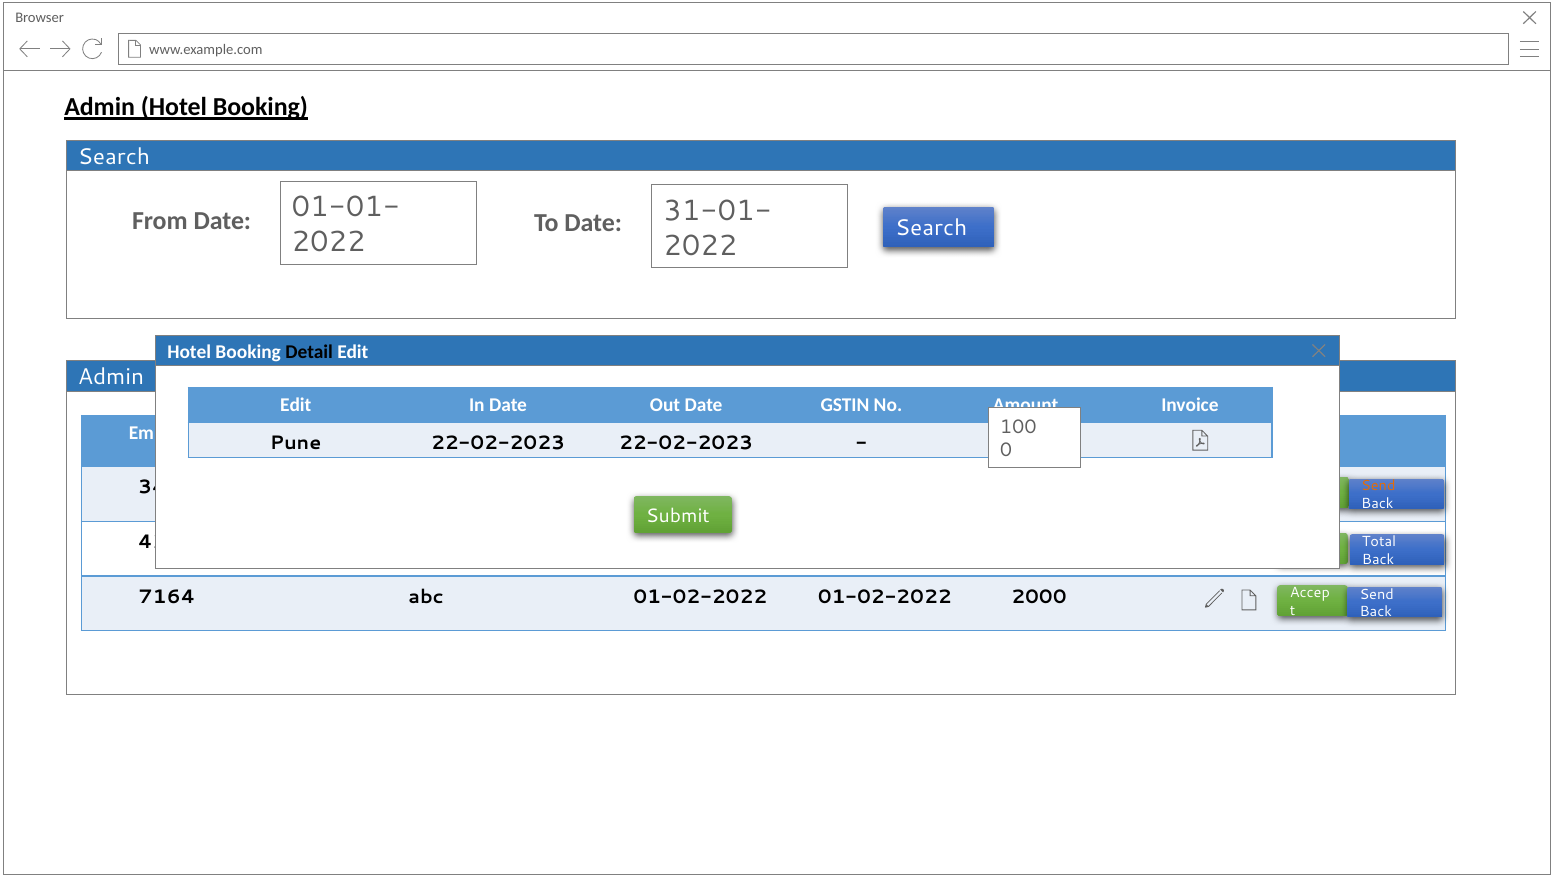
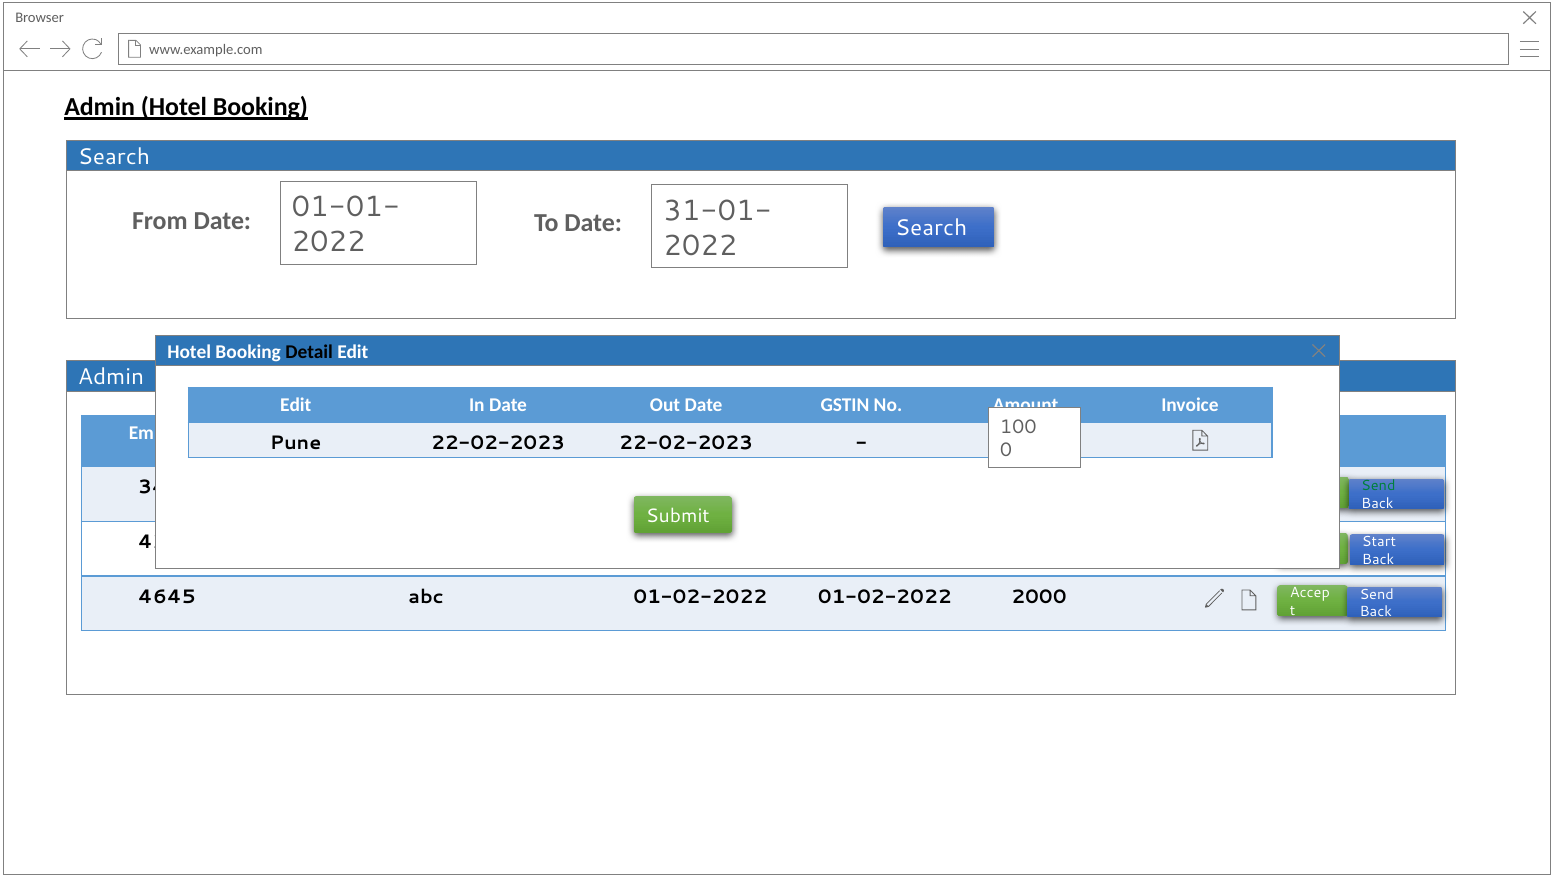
Send at (1378, 486) colour: orange -> green
Total: Total -> Start
7164: 7164 -> 4645
